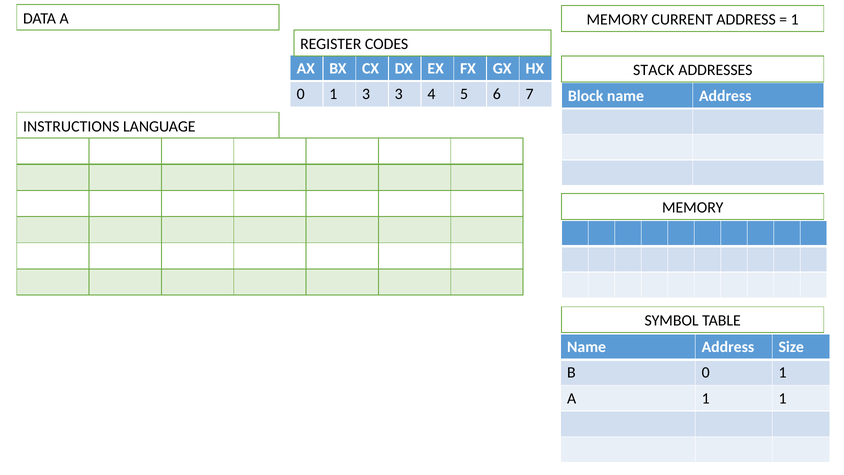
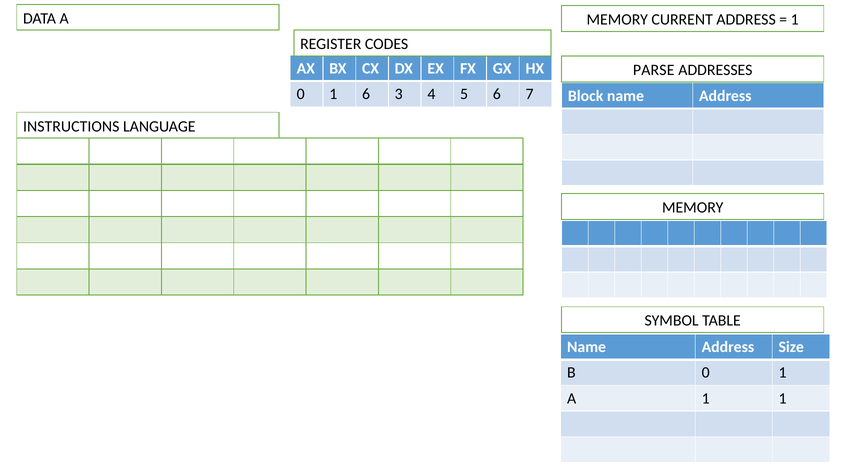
STACK: STACK -> PARSE
1 3: 3 -> 6
